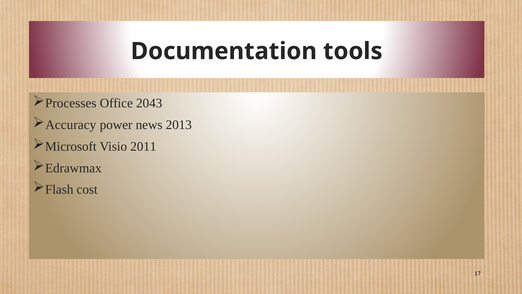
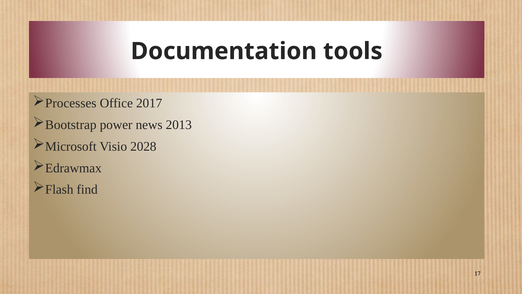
2043: 2043 -> 2017
Accuracy: Accuracy -> Bootstrap
2011: 2011 -> 2028
cost: cost -> find
